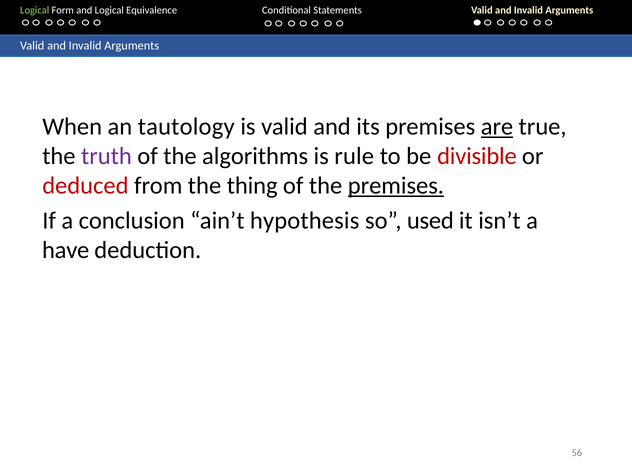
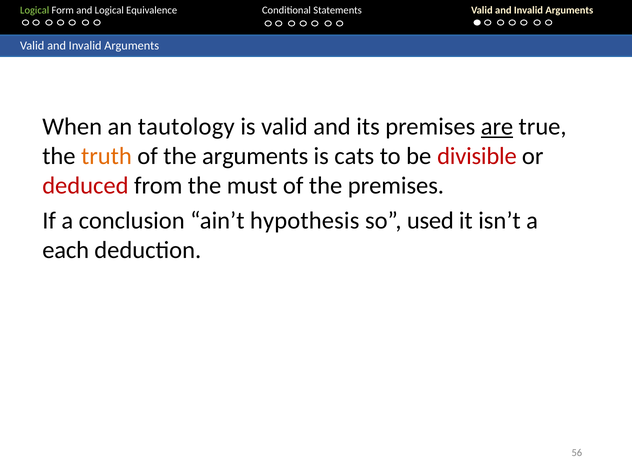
truth colour: purple -> orange
the algorithms: algorithms -> arguments
rule: rule -> cats
thing: thing -> must
premises at (396, 186) underline: present -> none
have: have -> each
